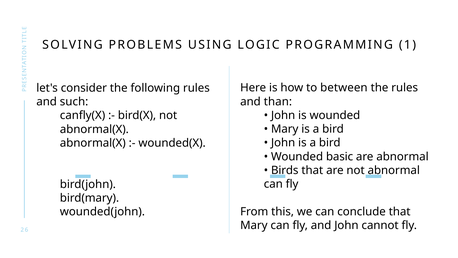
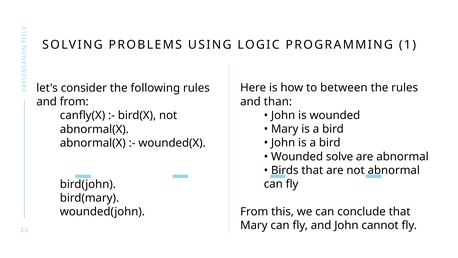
and such: such -> from
basic: basic -> solve
